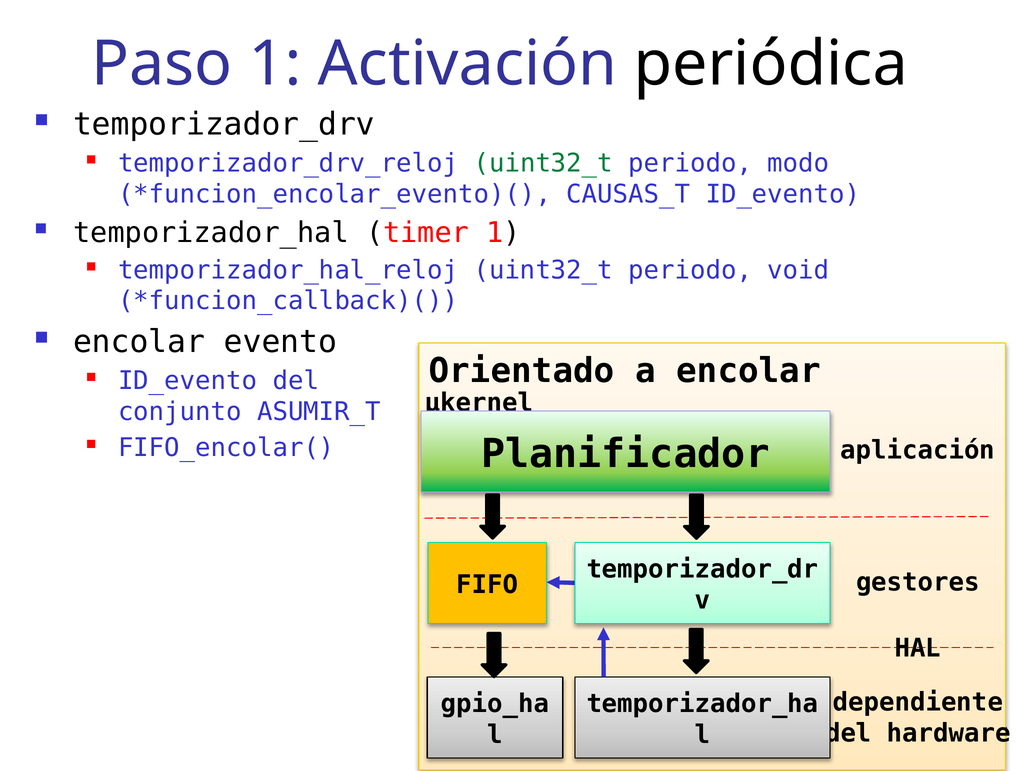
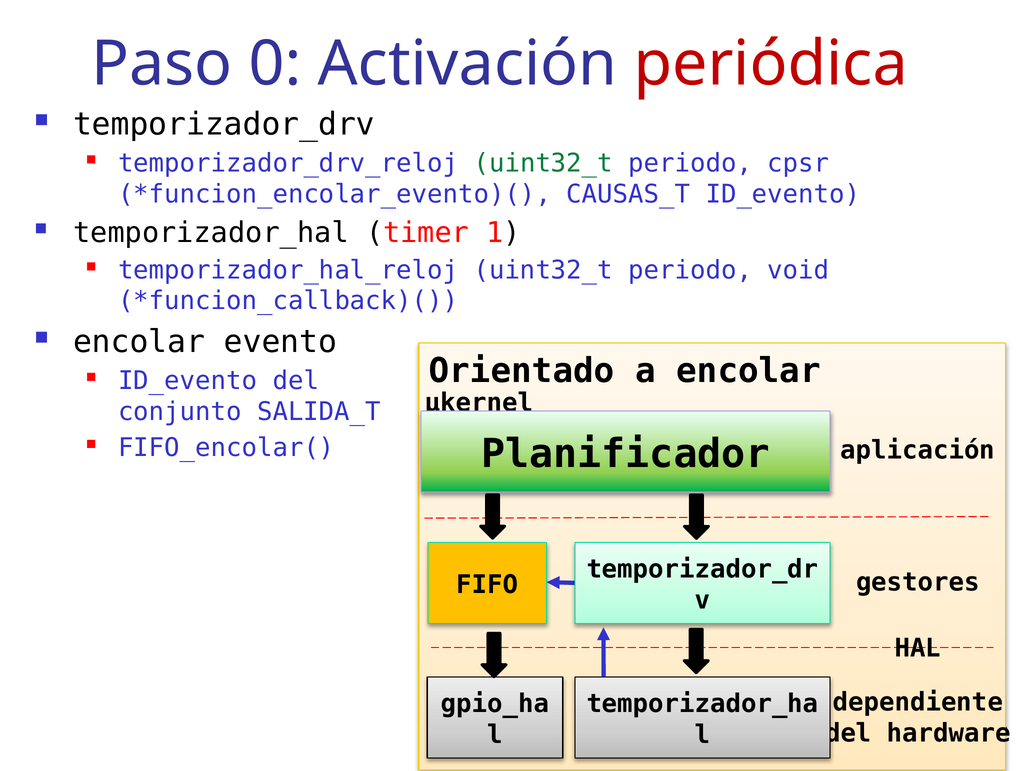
Paso 1: 1 -> 0
periódica colour: black -> red
modo: modo -> cpsr
ASUMIR_T: ASUMIR_T -> SALIDA_T
